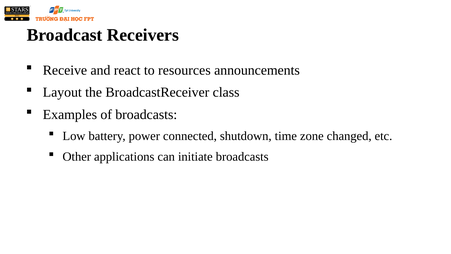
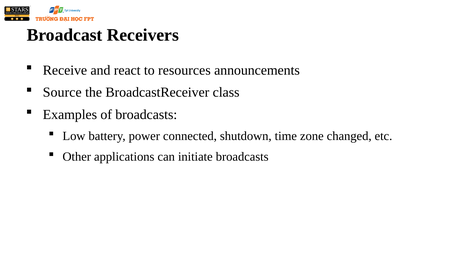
Layout: Layout -> Source
